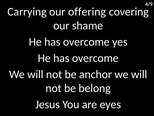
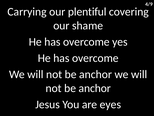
offering: offering -> plentiful
belong at (95, 88): belong -> anchor
